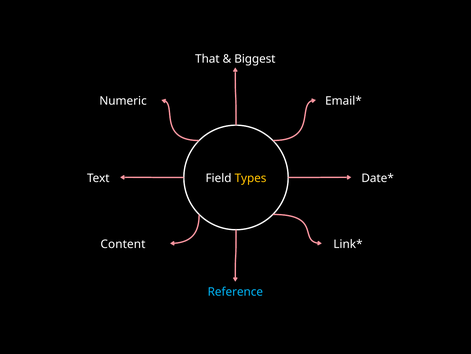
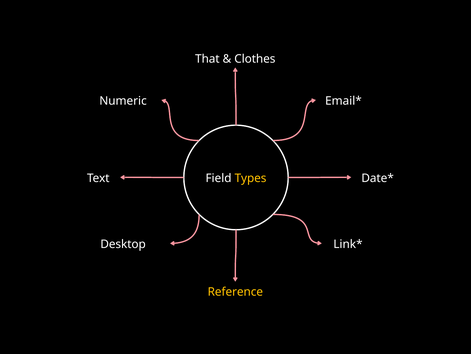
Biggest: Biggest -> Clothes
Content: Content -> Desktop
Reference colour: light blue -> yellow
